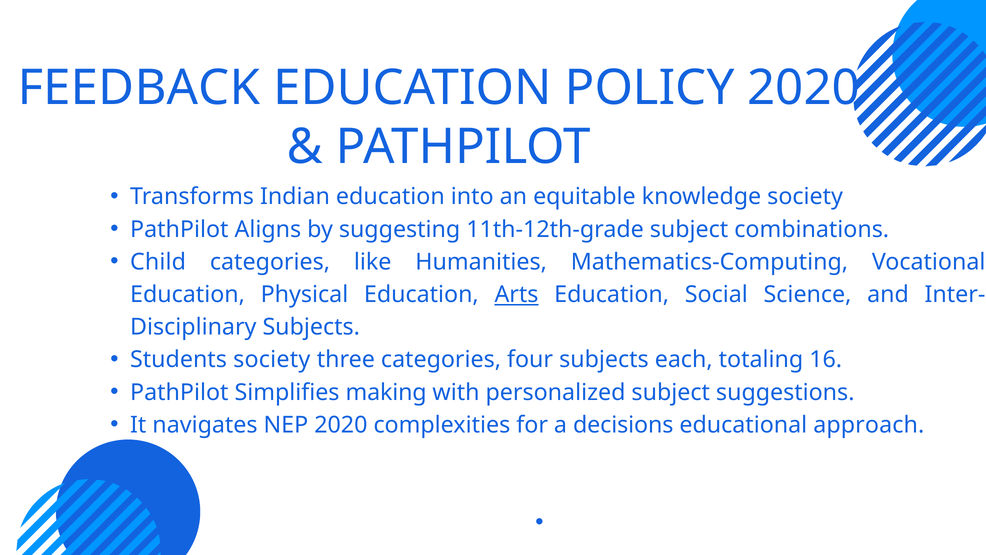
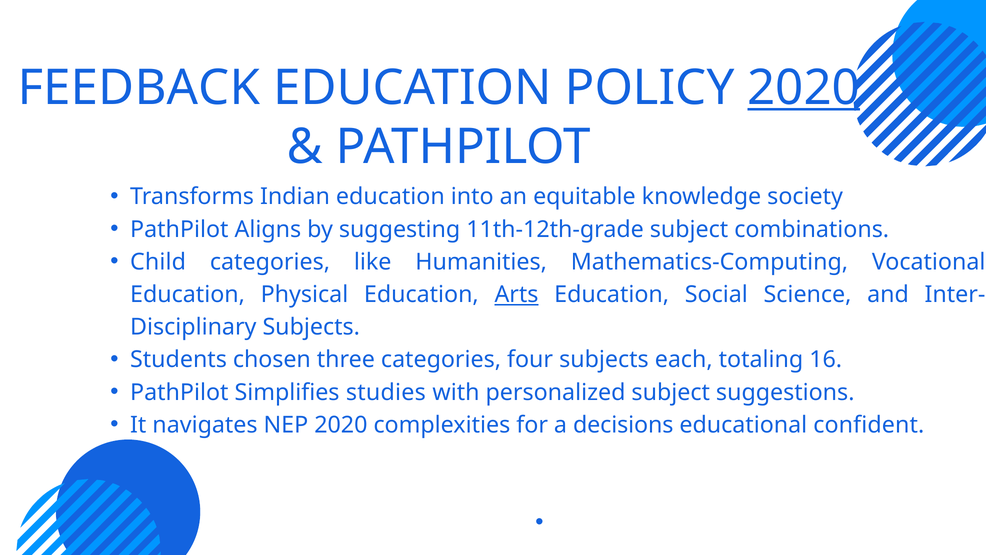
2020 at (804, 88) underline: none -> present
Students society: society -> chosen
making: making -> studies
approach: approach -> confident
